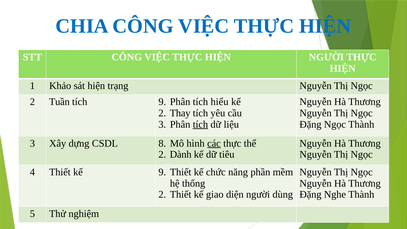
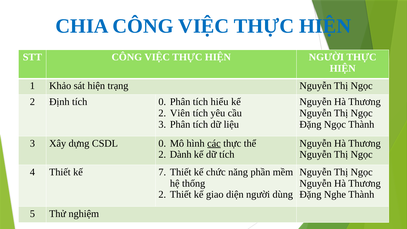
Tuần: Tuần -> Định
tích 9: 9 -> 0
Thay: Thay -> Viên
tích at (200, 124) underline: present -> none
CSDL 8: 8 -> 0
dữ tiêu: tiêu -> tích
kế 9: 9 -> 7
